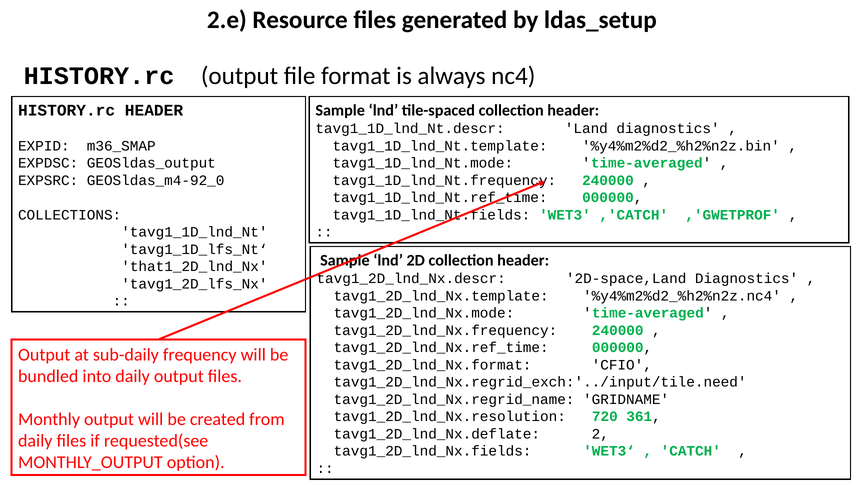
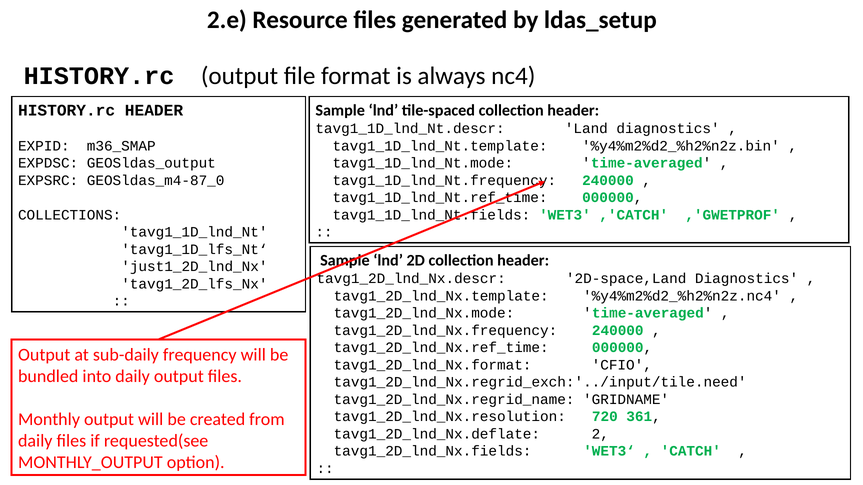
GEOSldas_m4-92_0: GEOSldas_m4-92_0 -> GEOSldas_m4-87_0
that1_2D_lnd_Nx: that1_2D_lnd_Nx -> just1_2D_lnd_Nx
